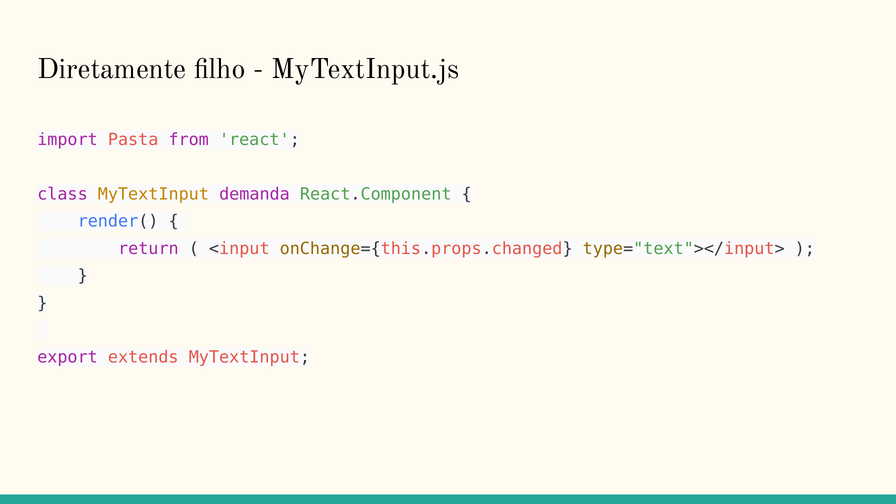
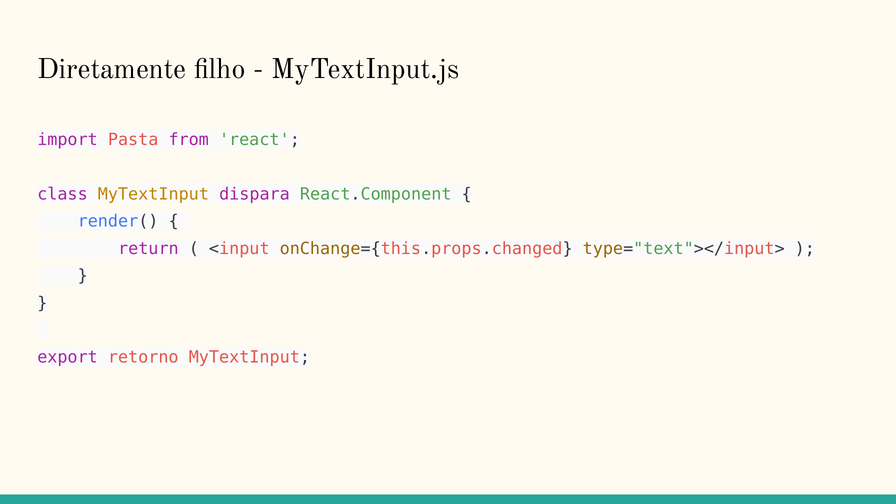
demanda: demanda -> dispara
extends: extends -> retorno
